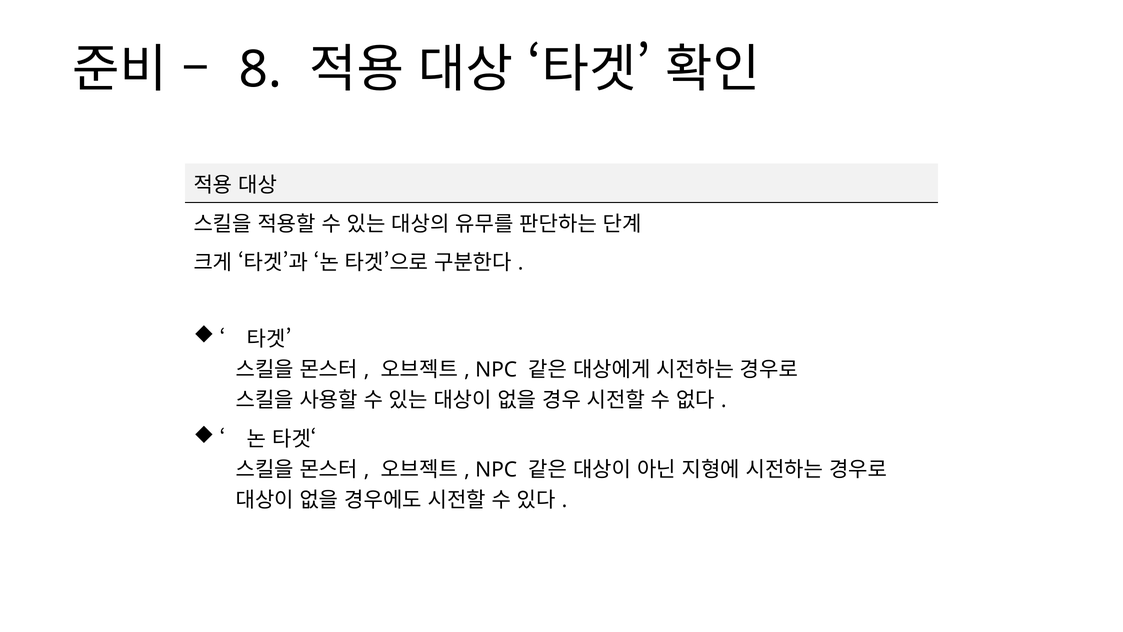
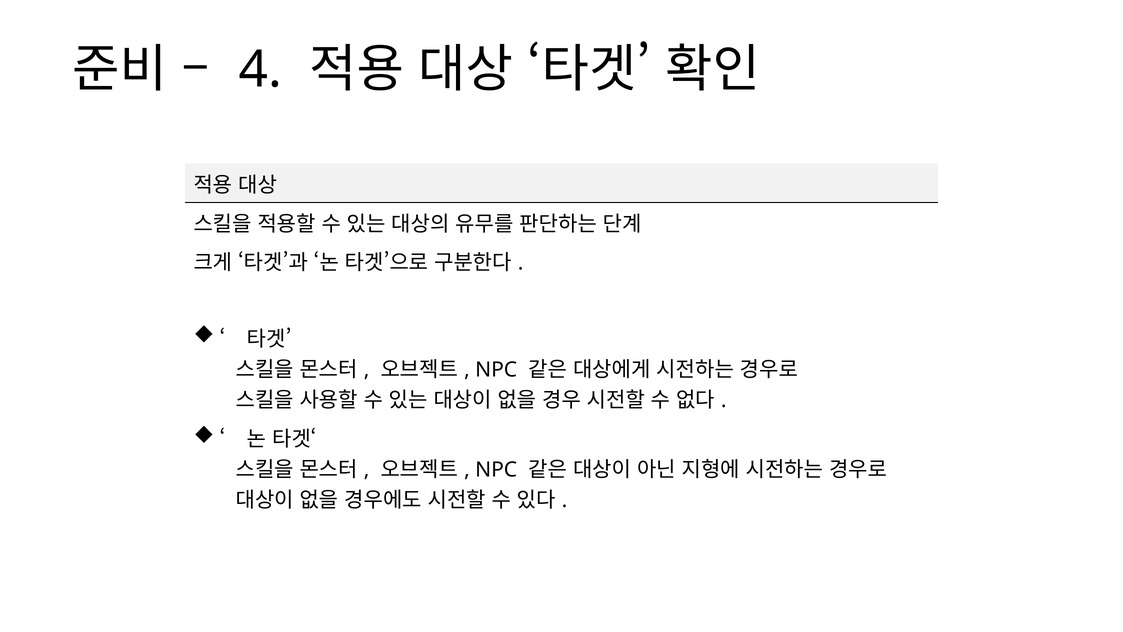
8: 8 -> 4
